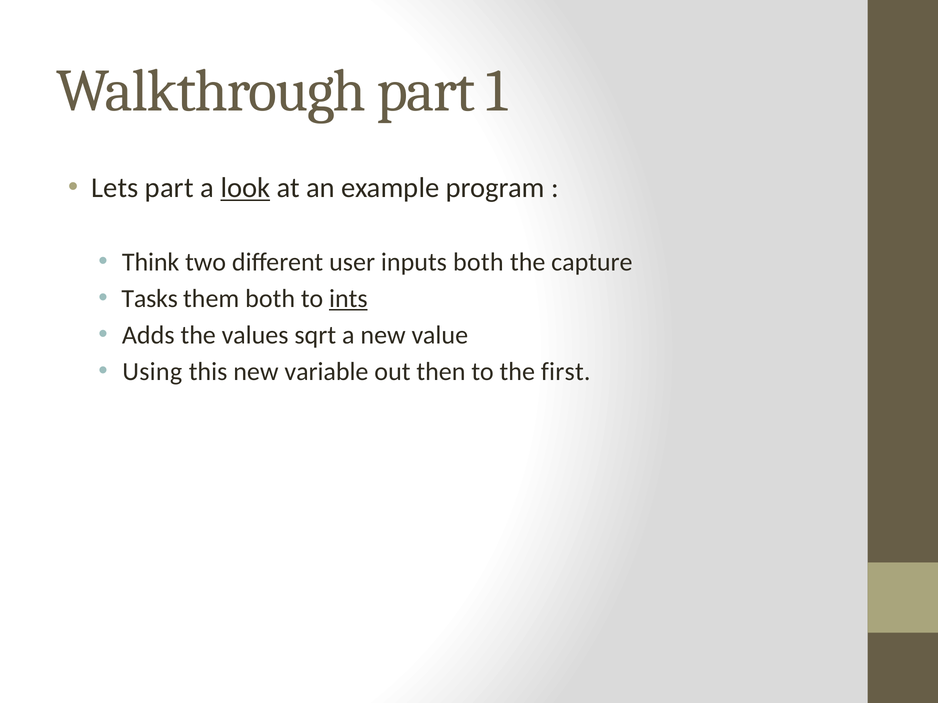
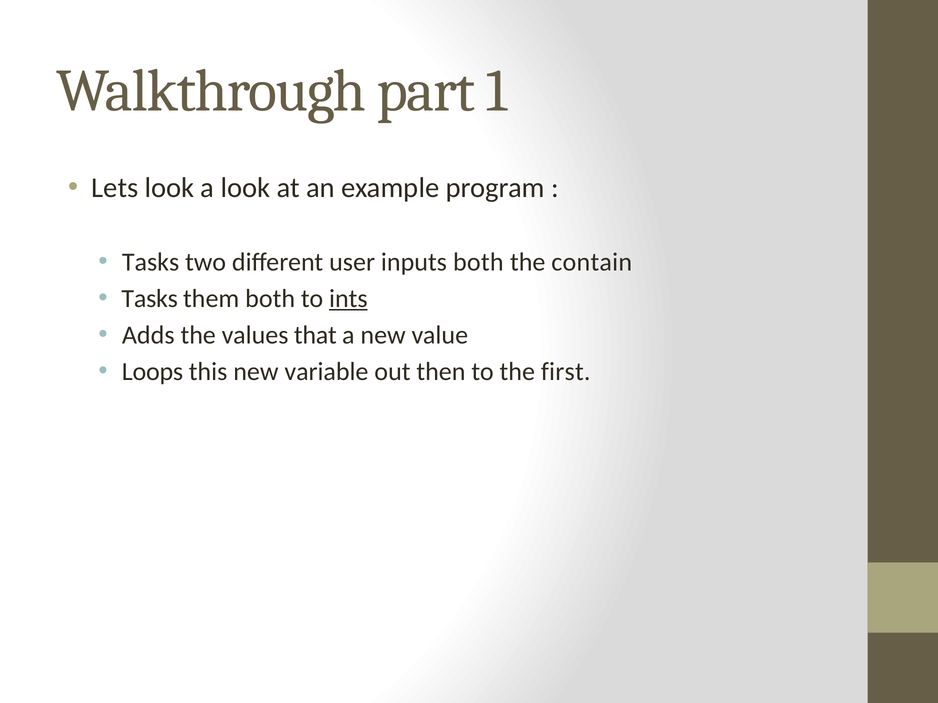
Lets part: part -> look
look at (245, 188) underline: present -> none
Think at (151, 262): Think -> Tasks
capture: capture -> contain
sqrt: sqrt -> that
Using: Using -> Loops
